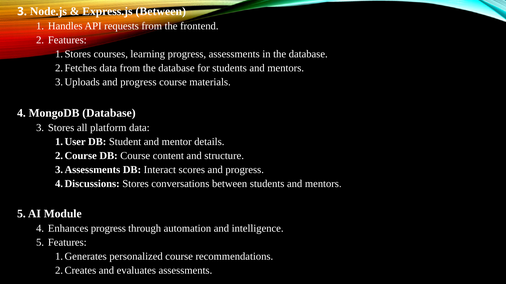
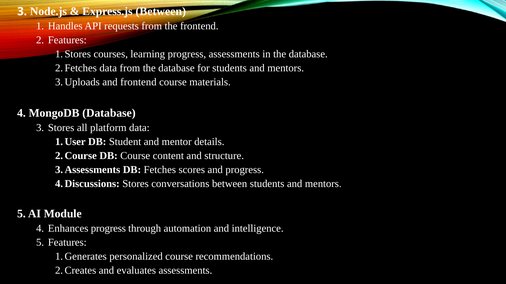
progress at (138, 82): progress -> frontend
Interact: Interact -> Fetches
